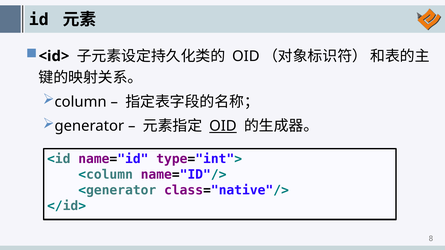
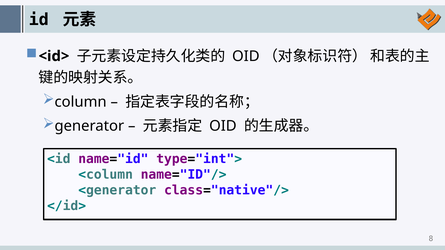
OID at (223, 126) underline: present -> none
